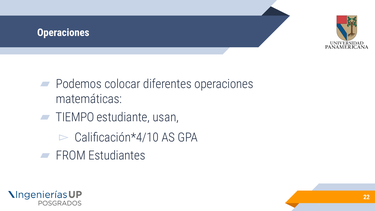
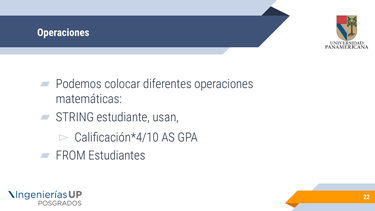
TIEMPO: TIEMPO -> STRING
